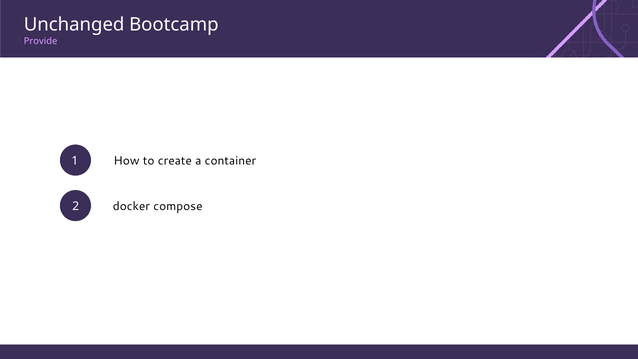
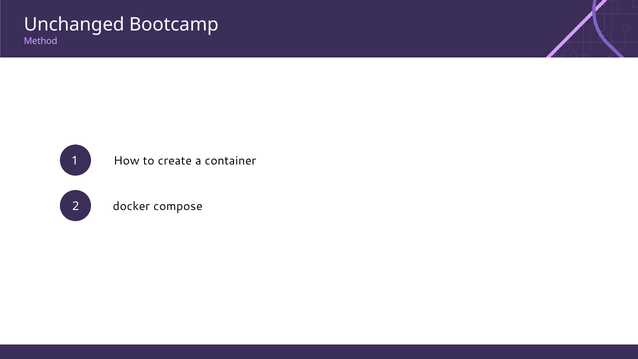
Provide: Provide -> Method
